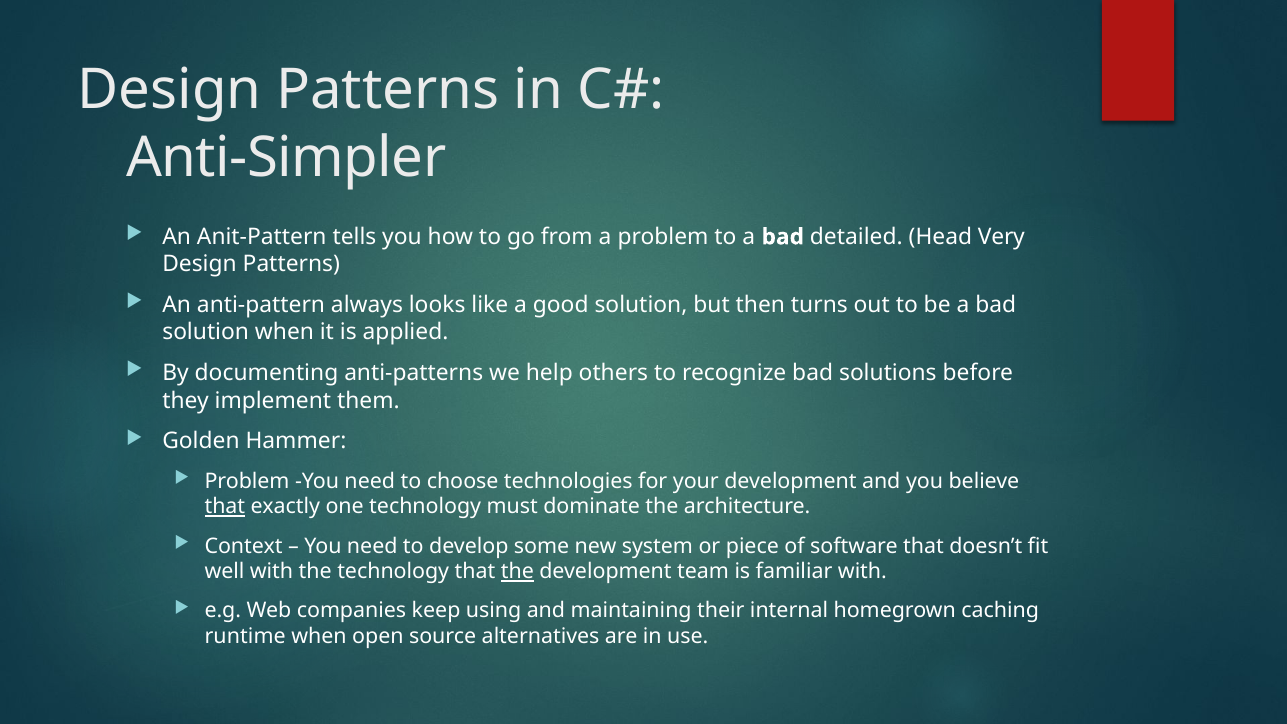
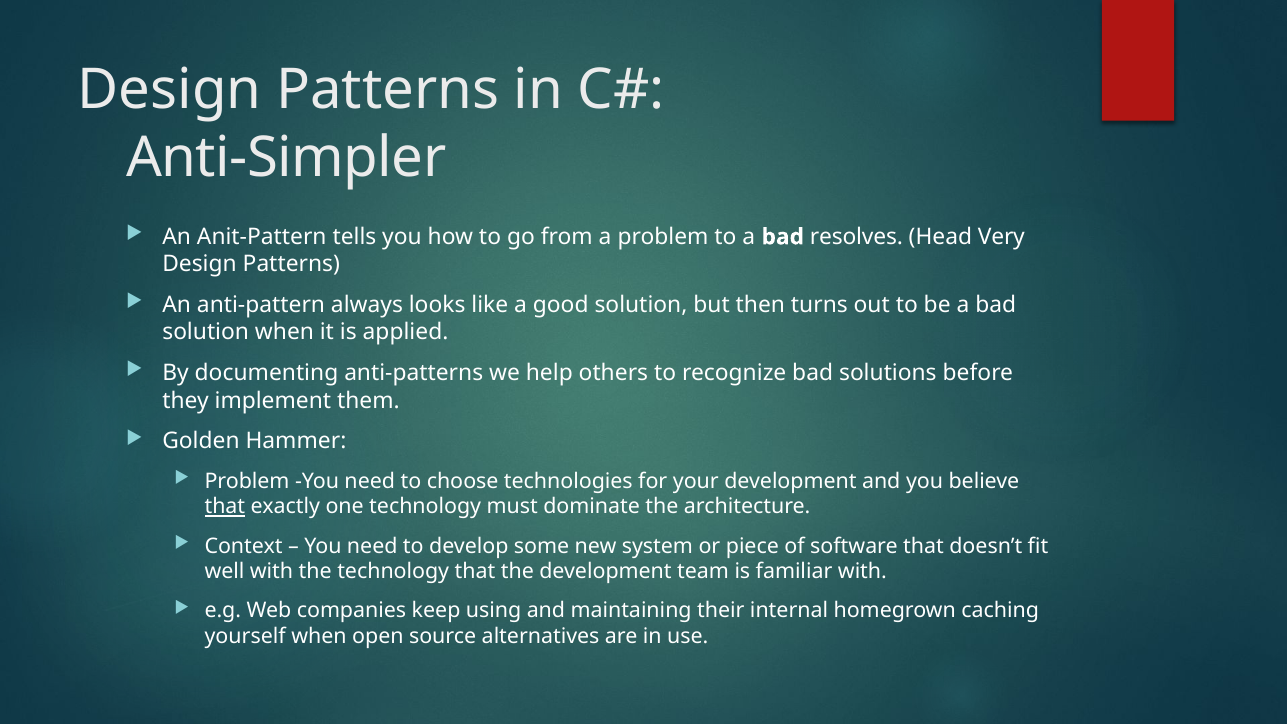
detailed: detailed -> resolves
the at (517, 572) underline: present -> none
runtime: runtime -> yourself
